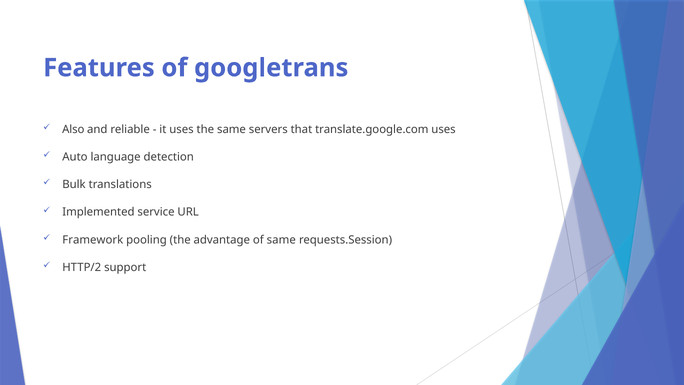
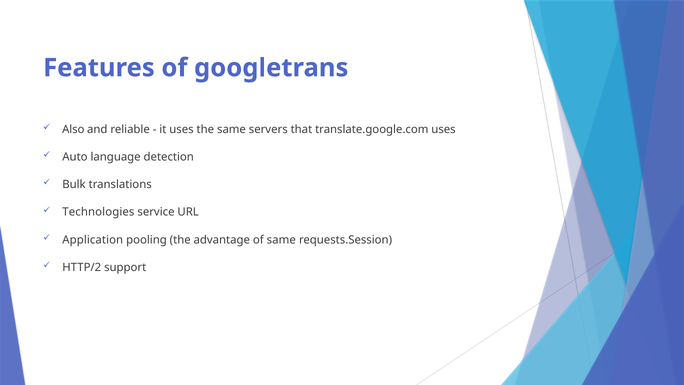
Implemented: Implemented -> Technologies
Framework: Framework -> Application
